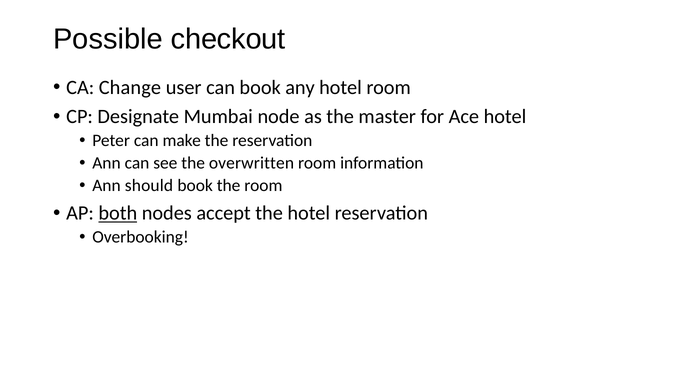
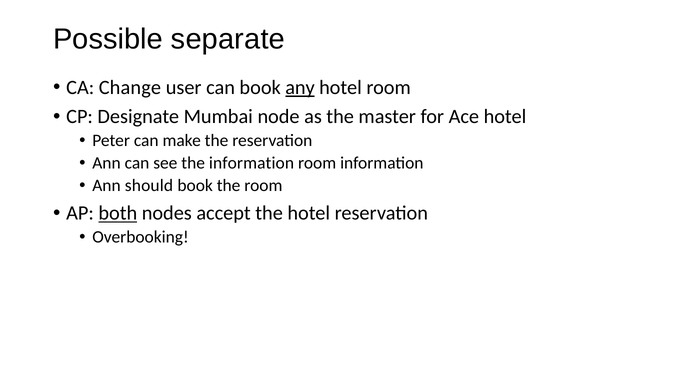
checkout: checkout -> separate
any underline: none -> present
the overwritten: overwritten -> information
